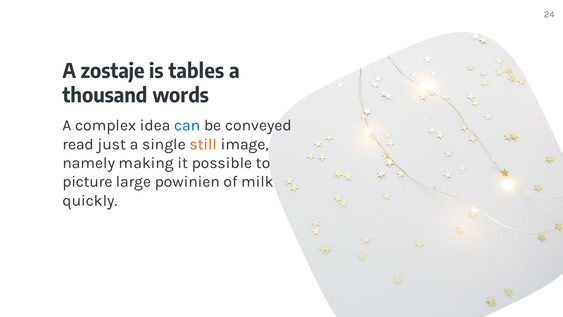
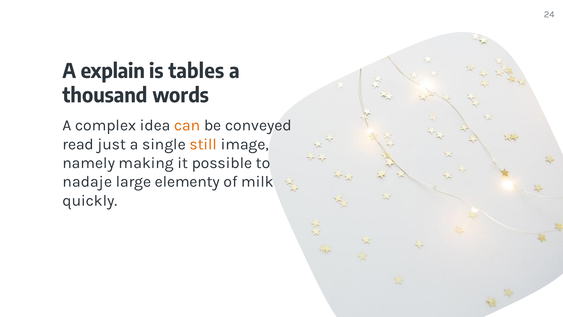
zostaje: zostaje -> explain
can colour: blue -> orange
picture: picture -> nadaje
powinien: powinien -> elementy
